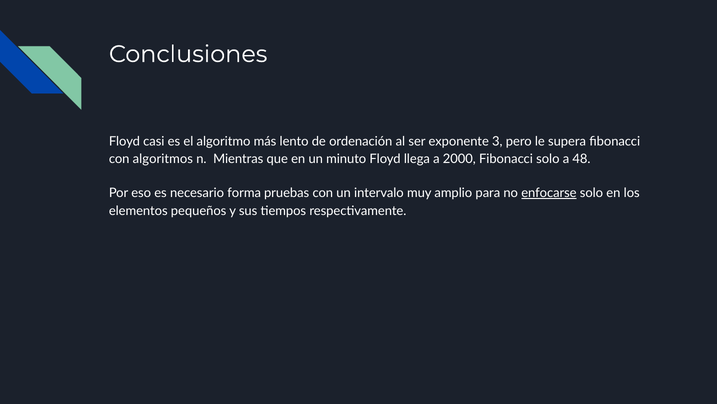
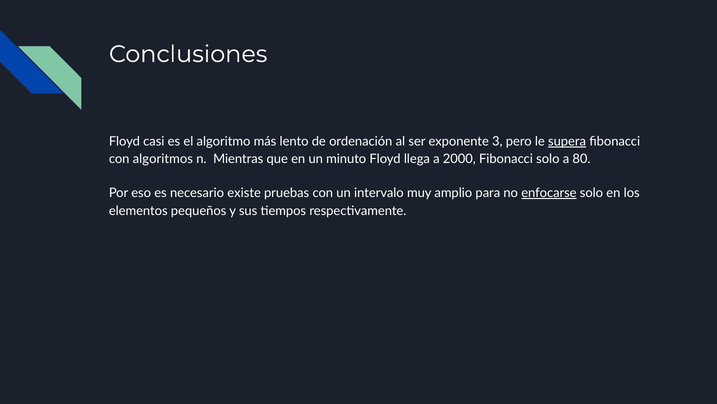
supera underline: none -> present
48: 48 -> 80
forma: forma -> existe
